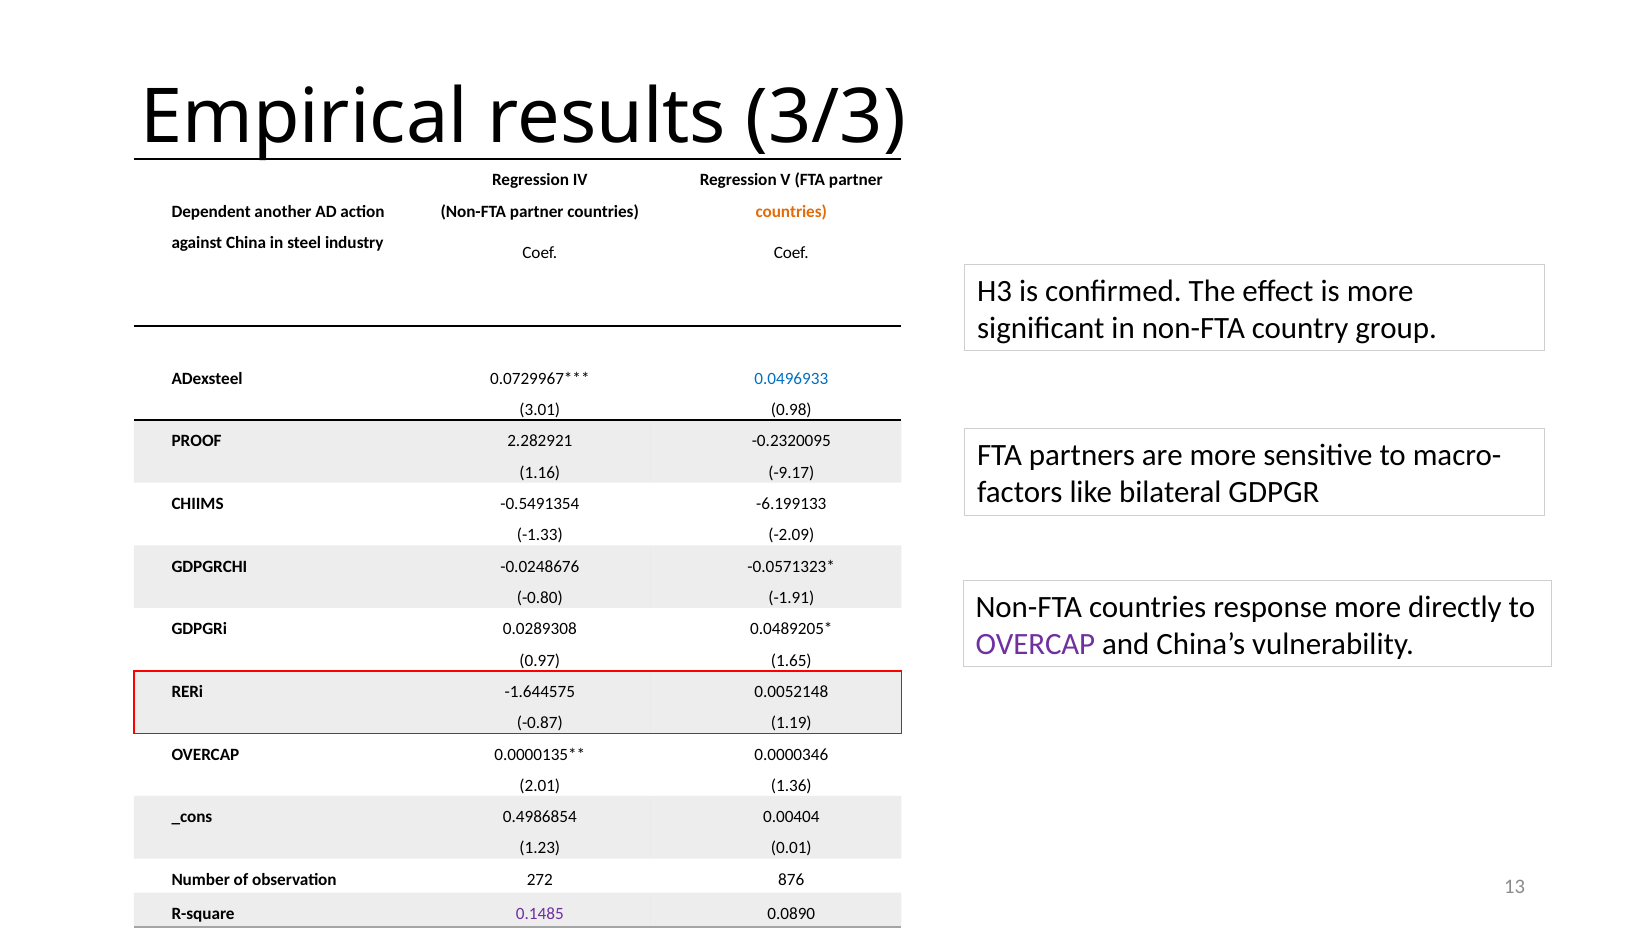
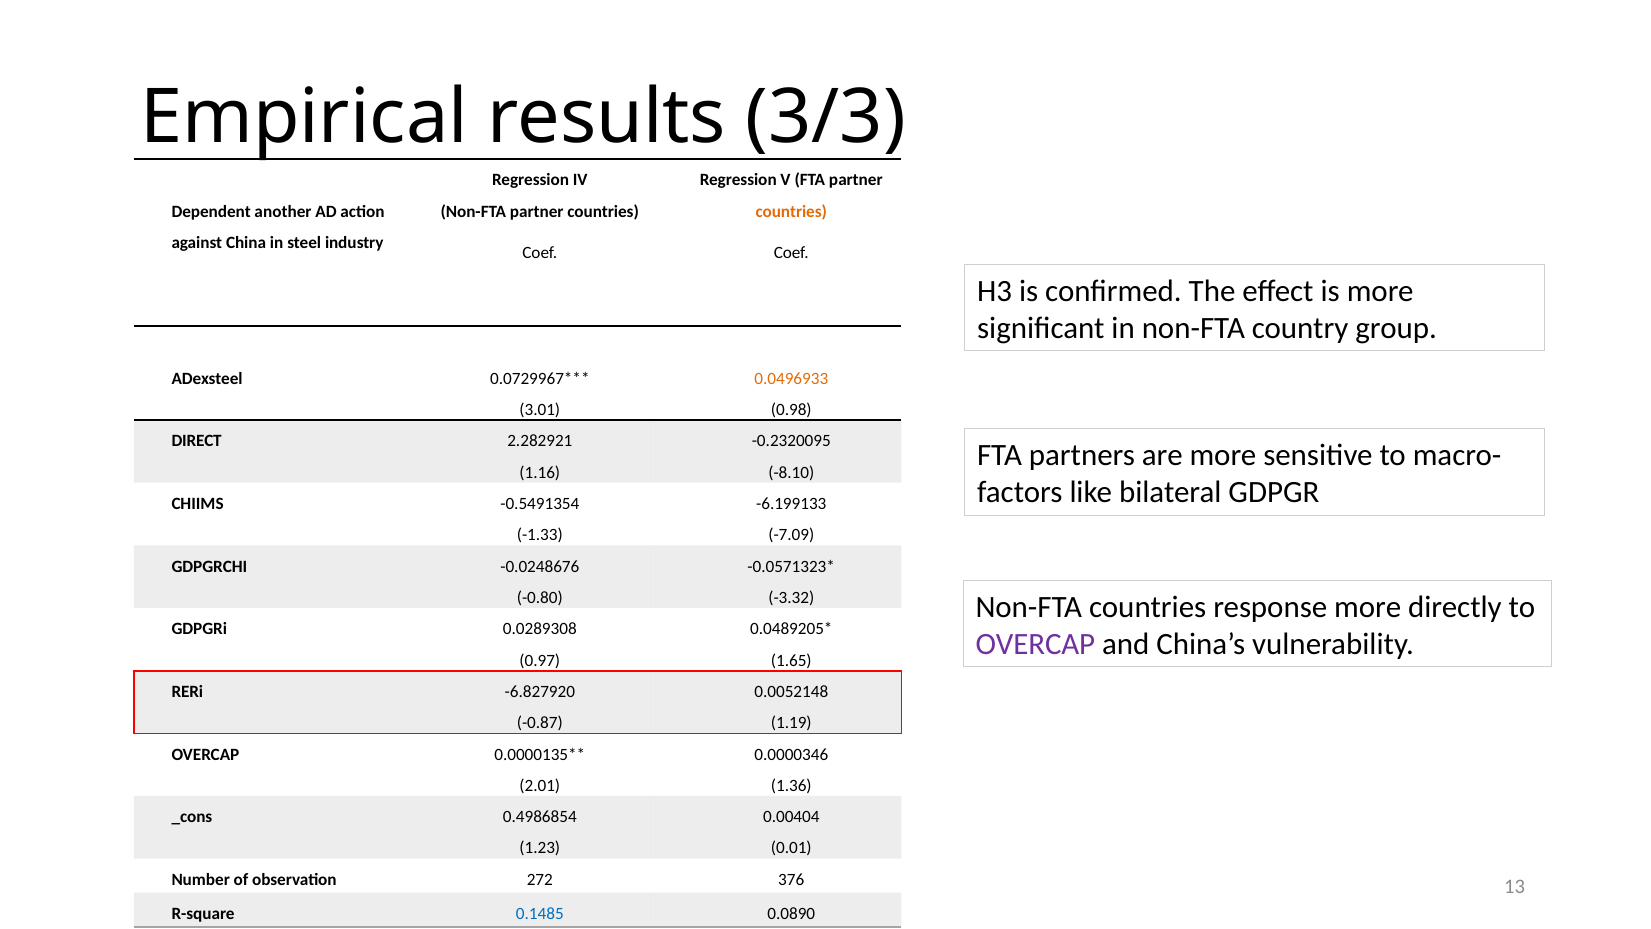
0.0496933 colour: blue -> orange
PROOF: PROOF -> DIRECT
-9.17: -9.17 -> -8.10
-2.09: -2.09 -> -7.09
-1.91: -1.91 -> -3.32
-1.644575: -1.644575 -> -6.827920
876: 876 -> 376
0.1485 colour: purple -> blue
